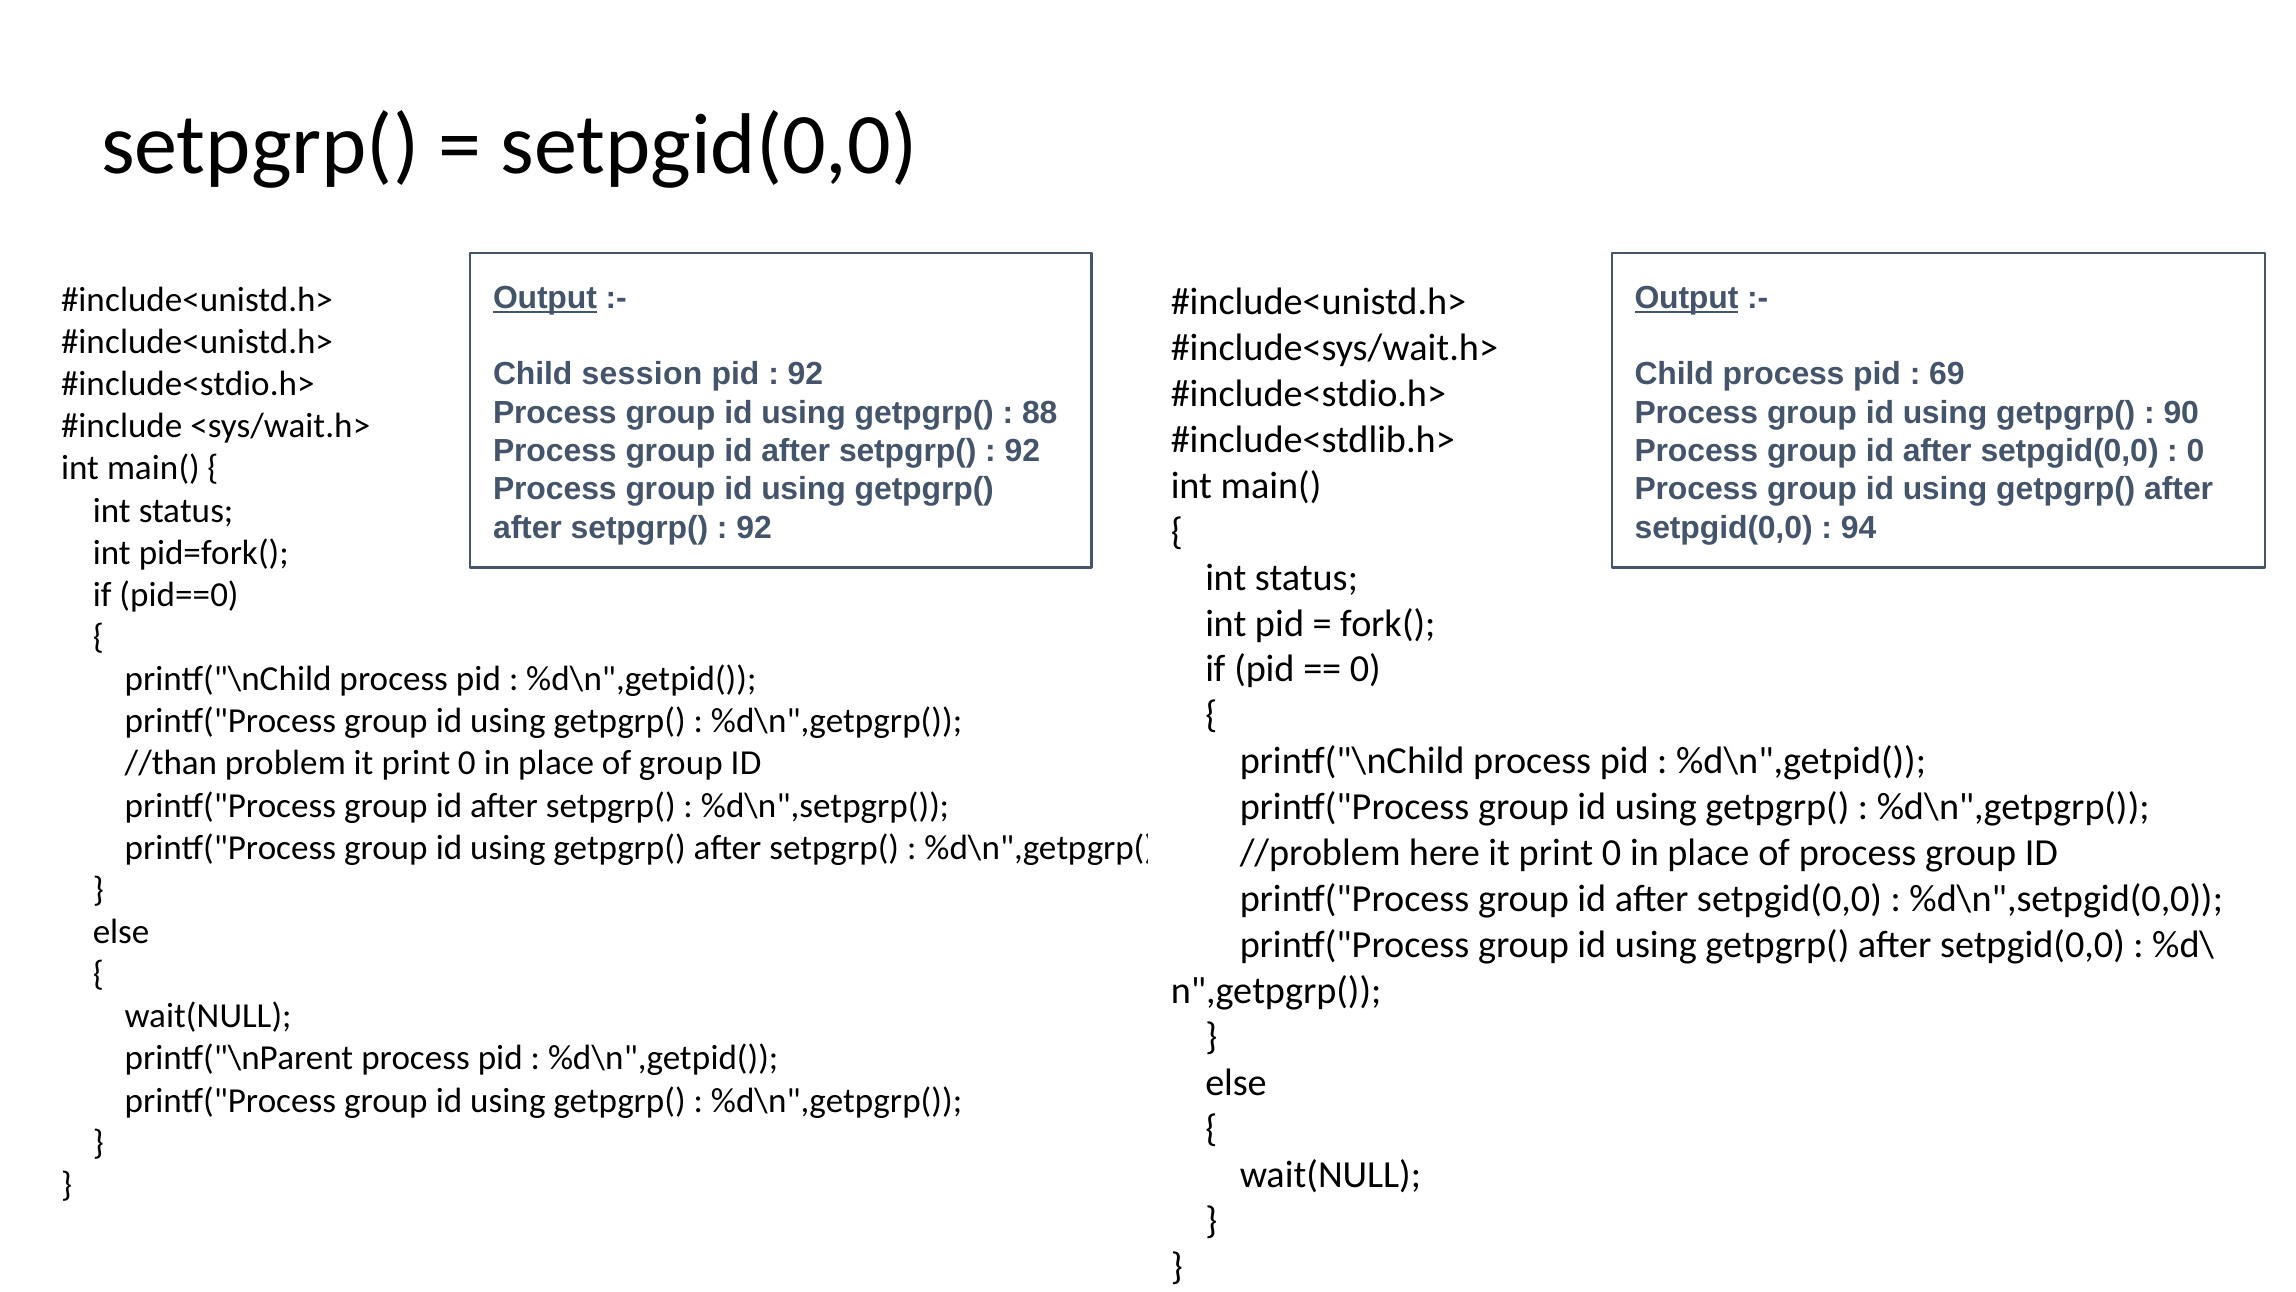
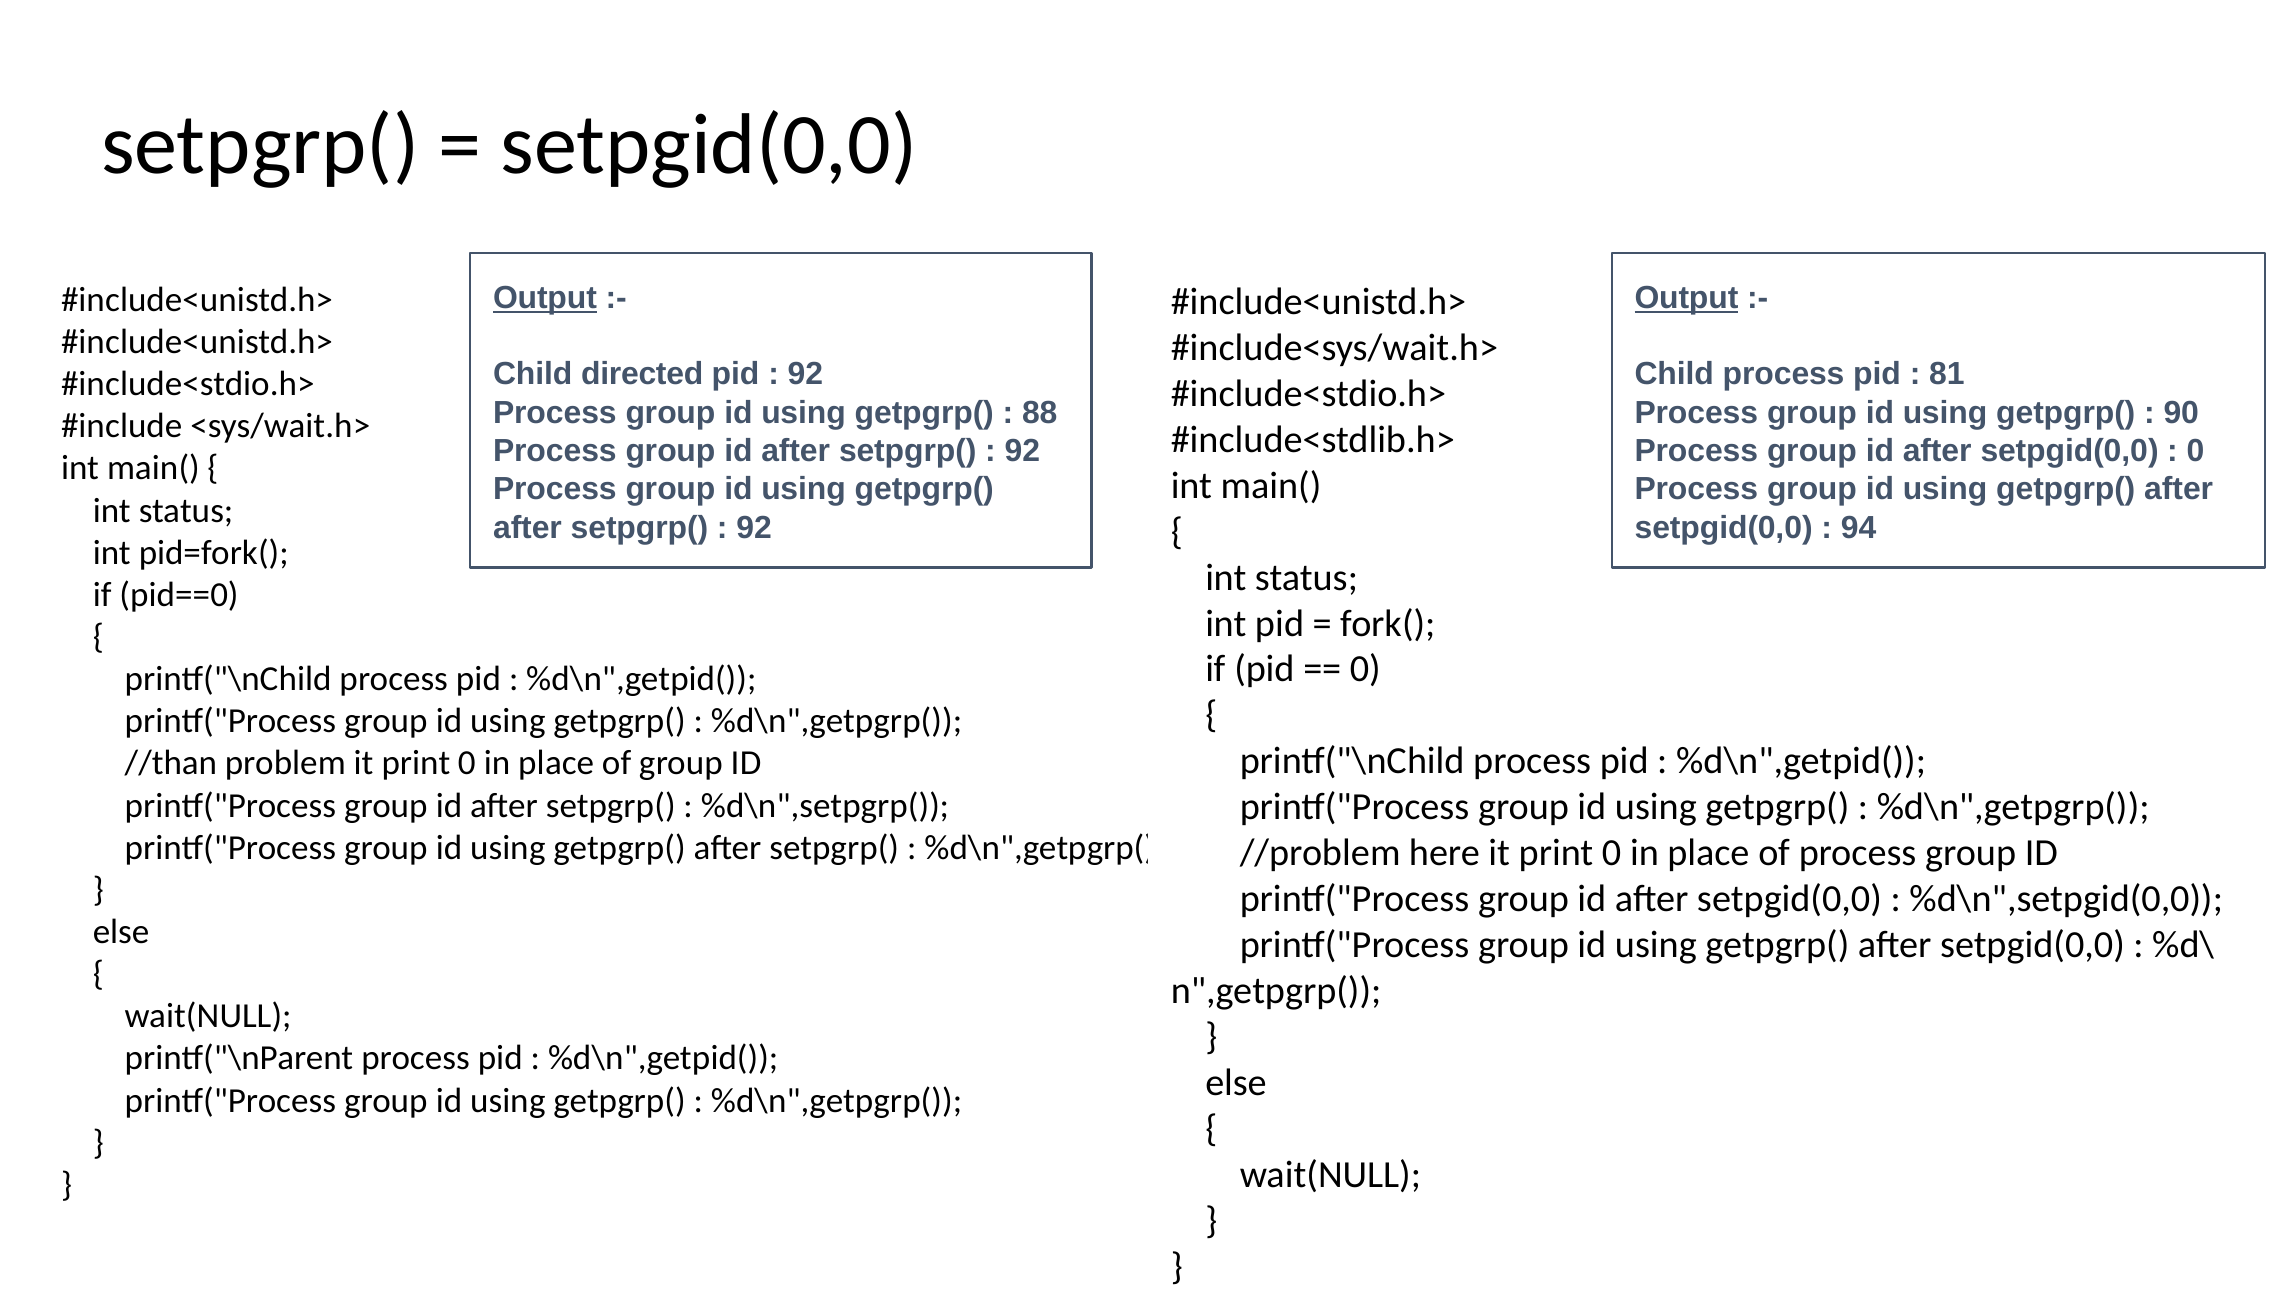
session: session -> directed
69: 69 -> 81
